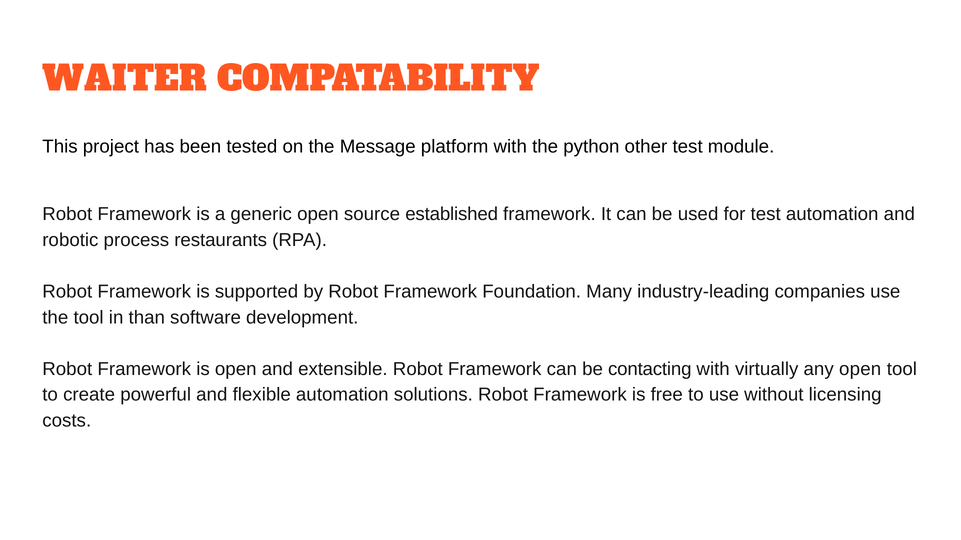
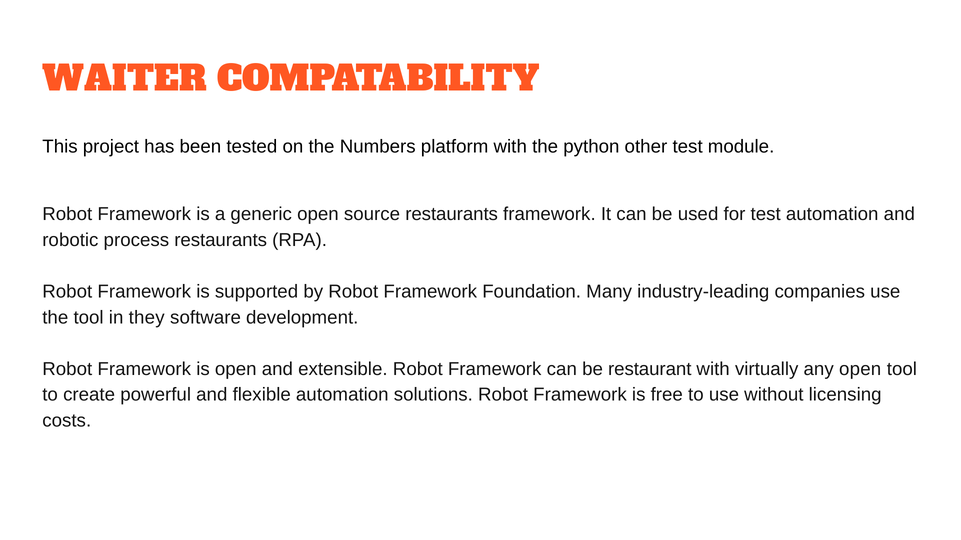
Message: Message -> Numbers
source established: established -> restaurants
than: than -> they
contacting: contacting -> restaurant
